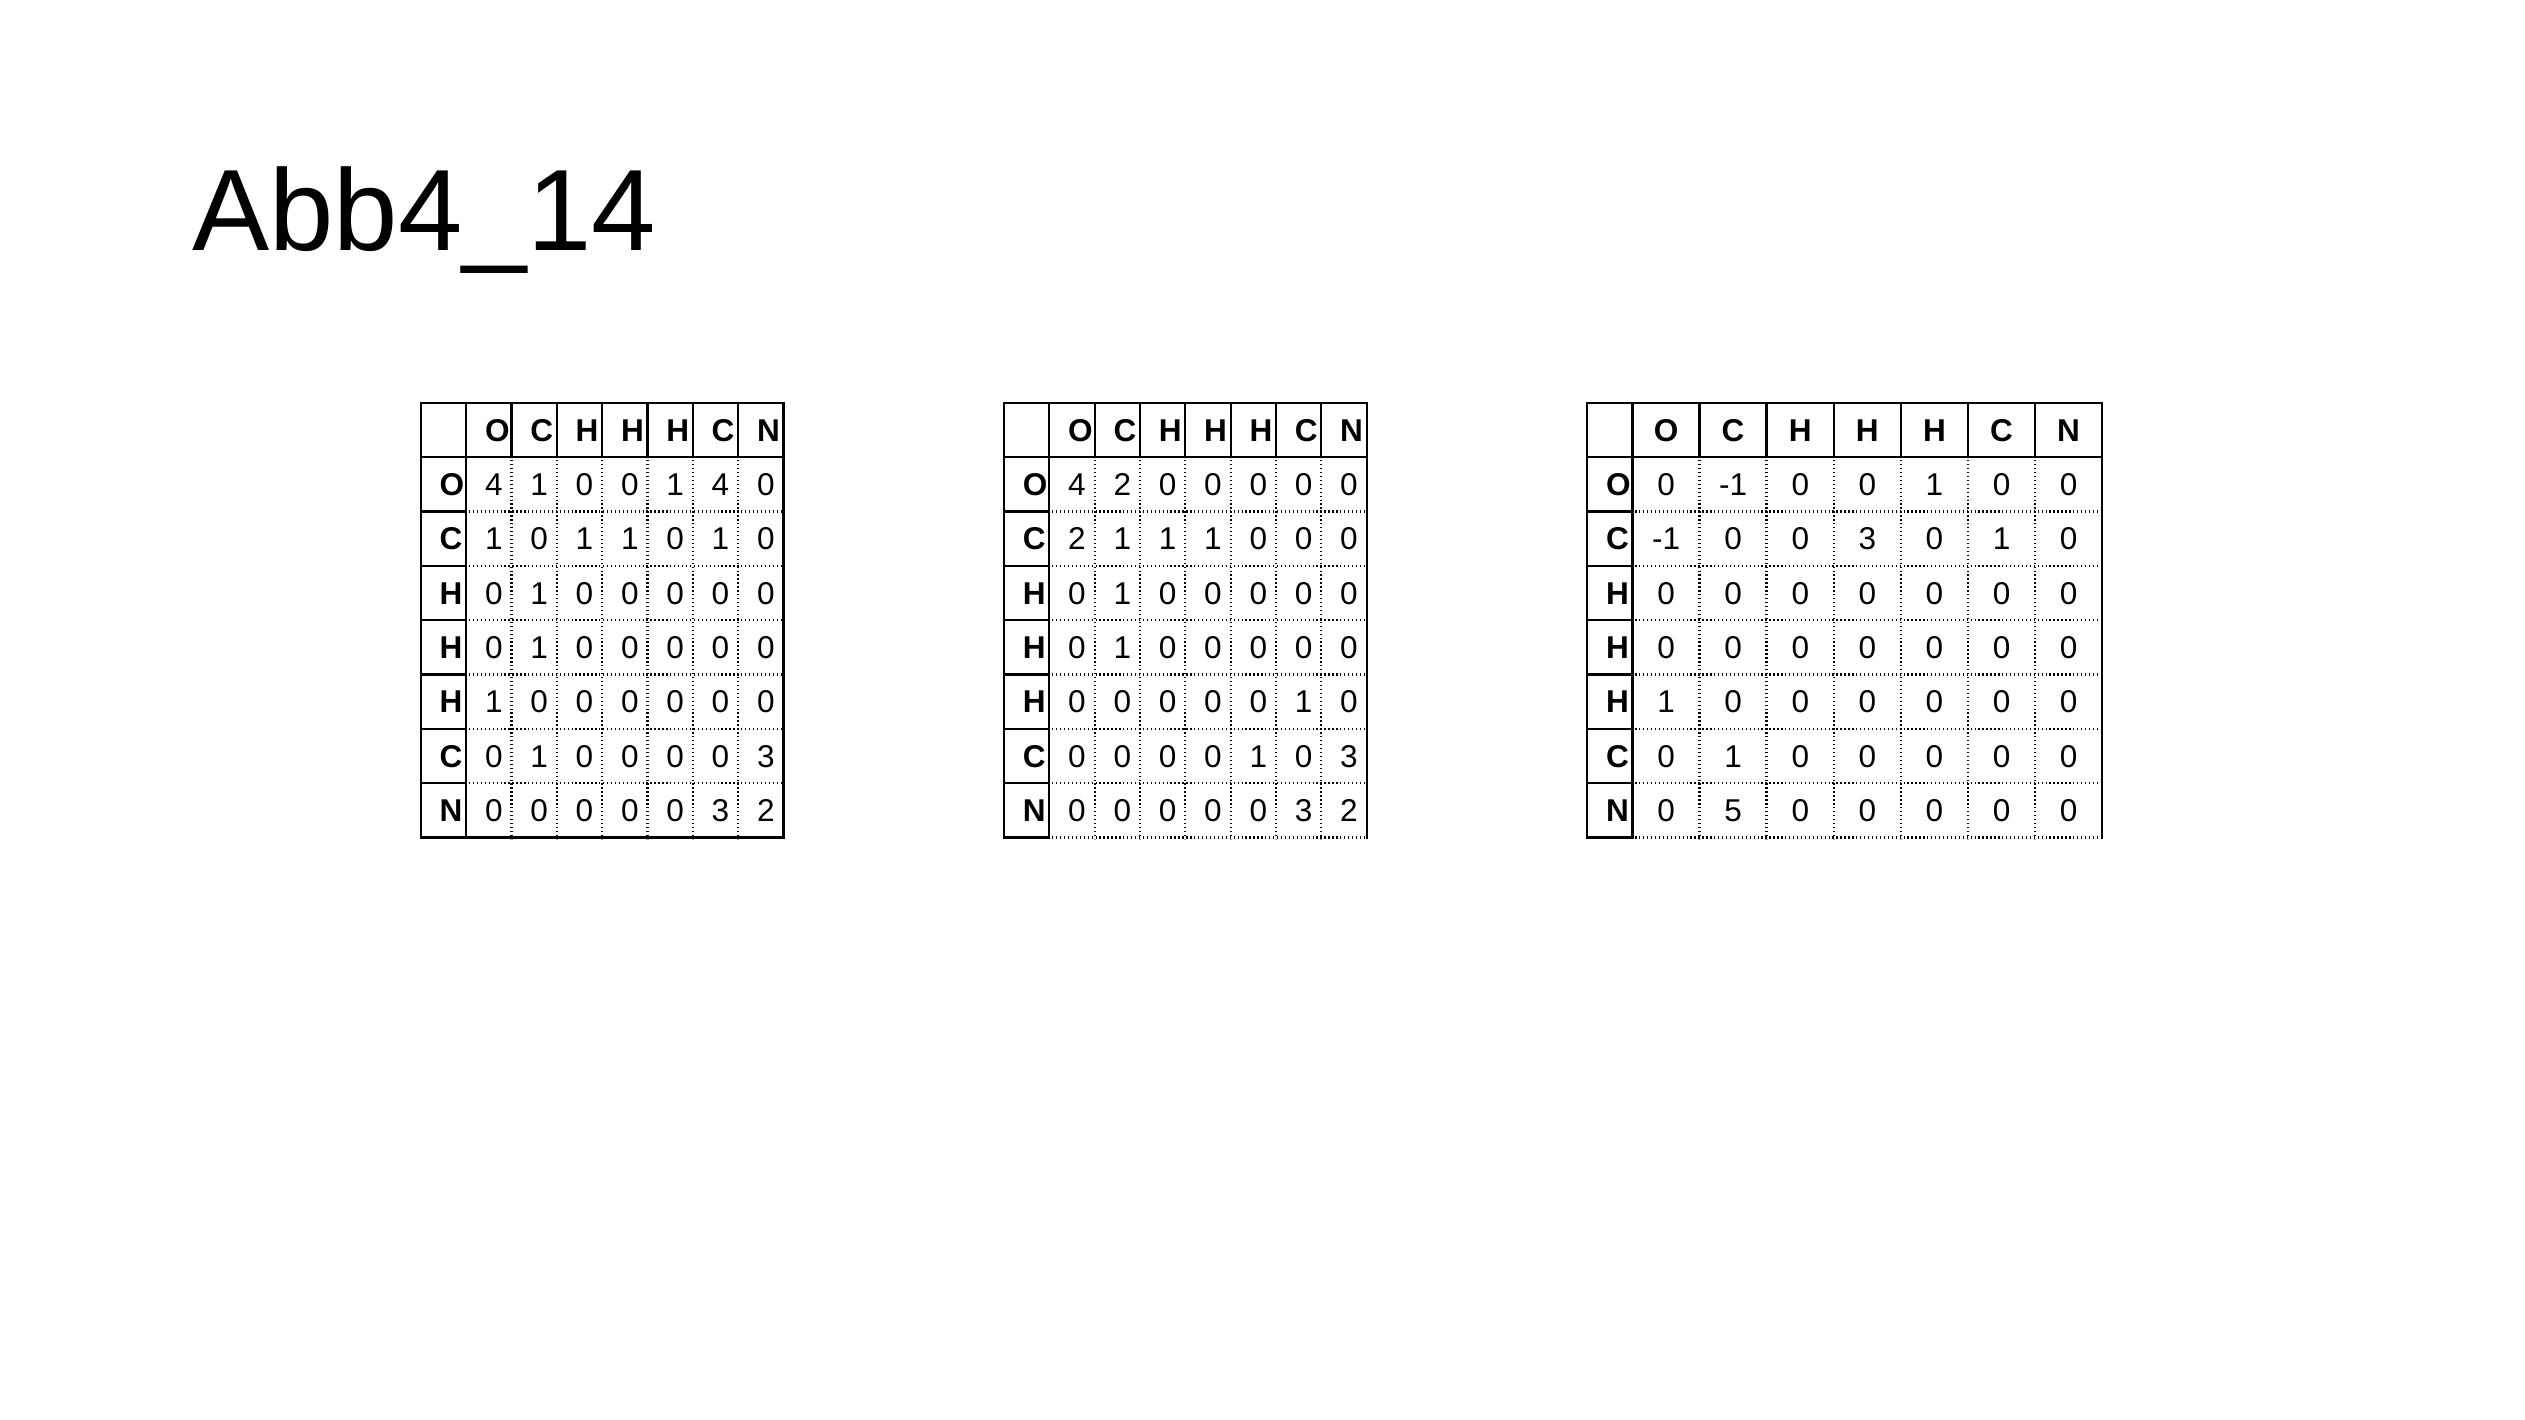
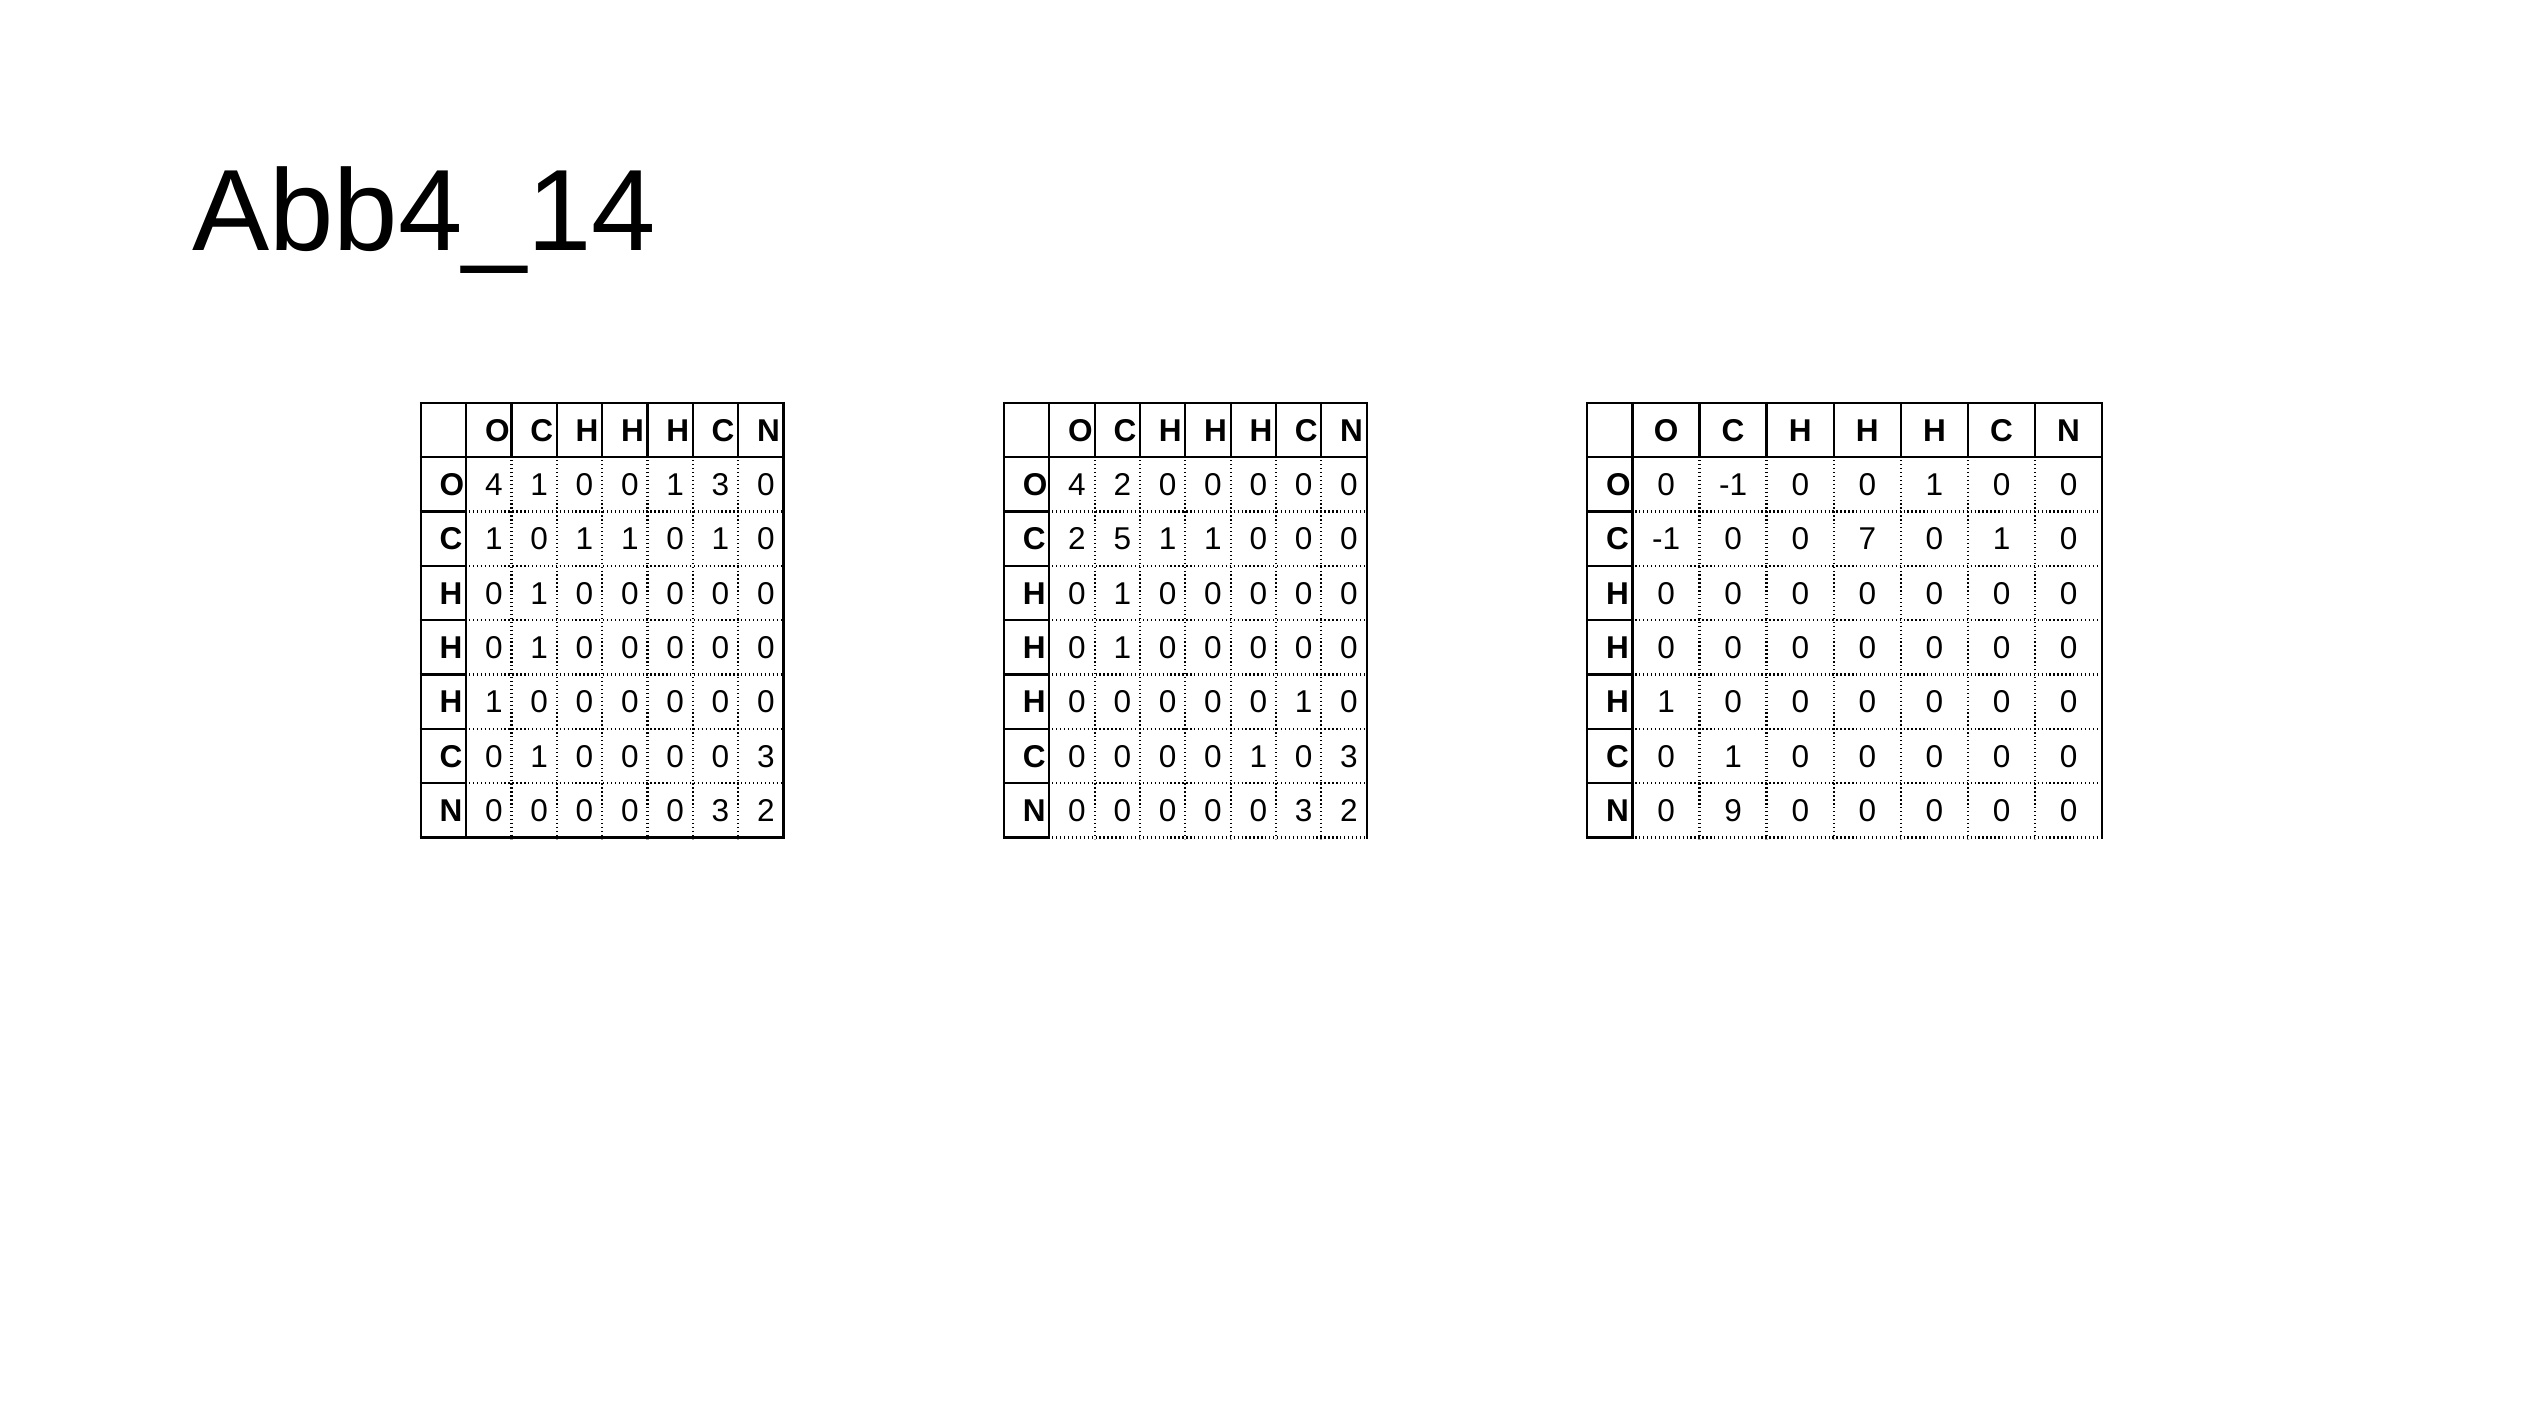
1 4: 4 -> 3
2 1: 1 -> 5
-1 0 0 3: 3 -> 7
5: 5 -> 9
